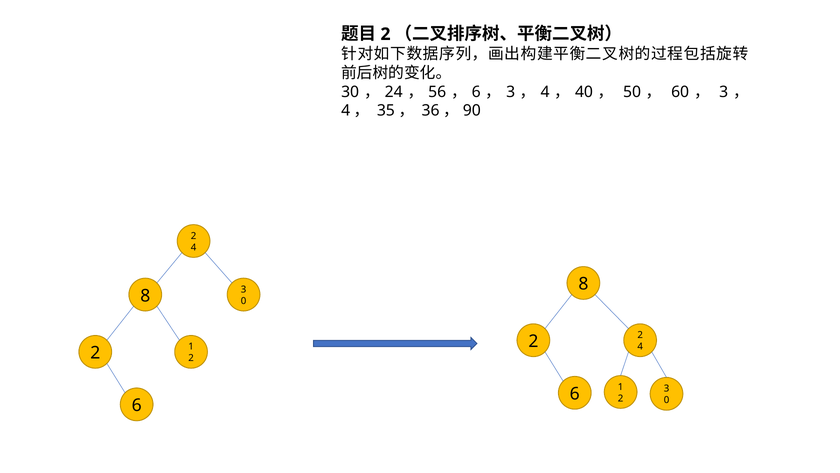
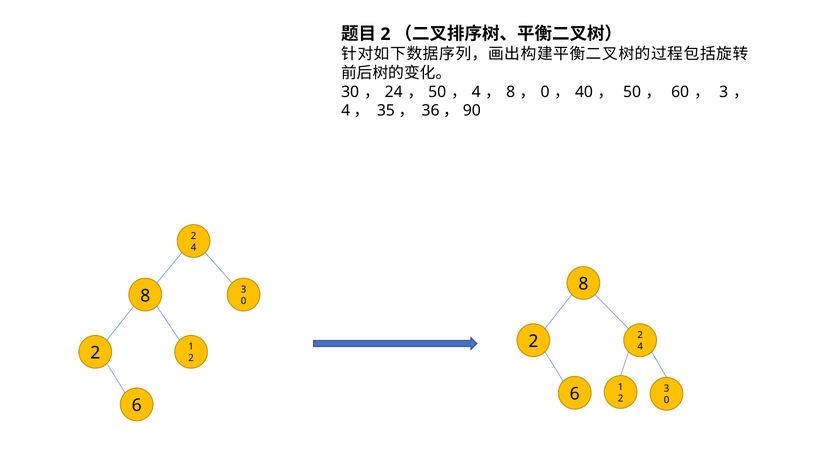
56 at (437, 92): 56 -> 50
6 at (476, 92): 6 -> 4
3 at (511, 92): 3 -> 8
4 at (545, 92): 4 -> 0
